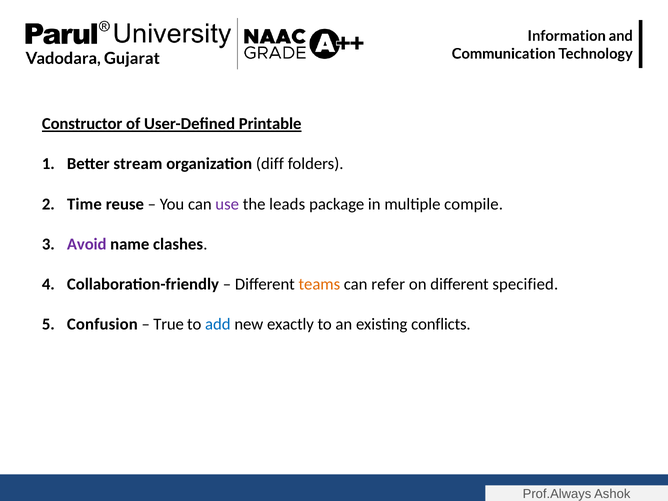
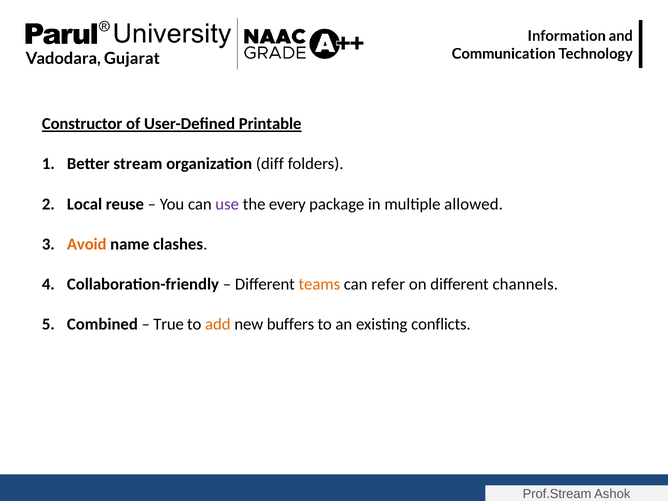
Time: Time -> Local
leads: leads -> every
compile: compile -> allowed
Avoid colour: purple -> orange
specified: specified -> channels
Confusion: Confusion -> Combined
add colour: blue -> orange
exactly: exactly -> buffers
Prof.Always: Prof.Always -> Prof.Stream
